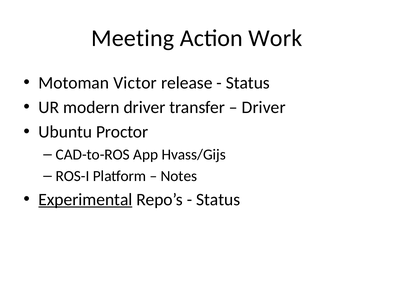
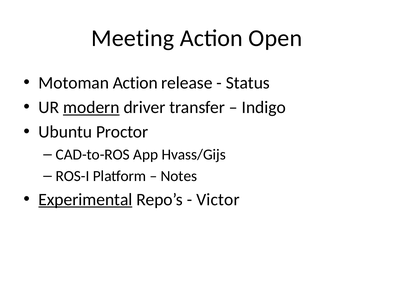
Work: Work -> Open
Motoman Victor: Victor -> Action
modern underline: none -> present
Driver at (264, 107): Driver -> Indigo
Status at (218, 199): Status -> Victor
